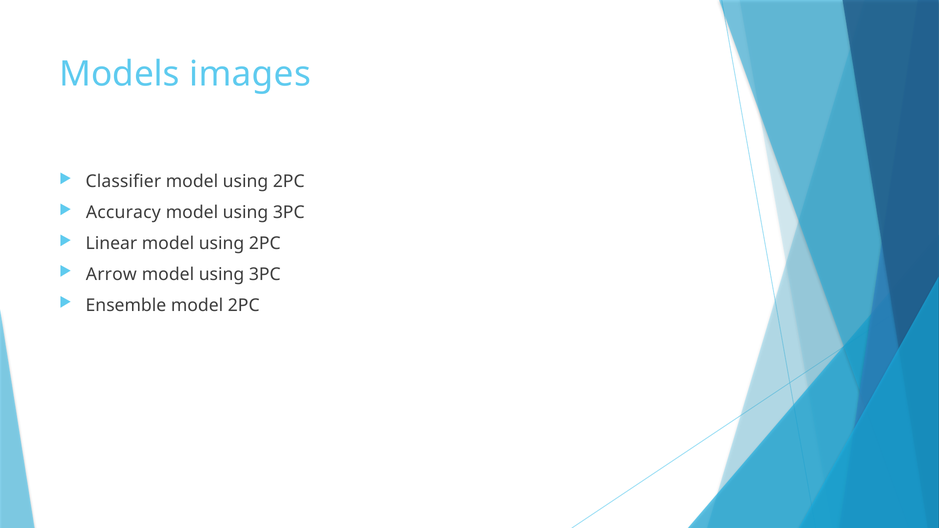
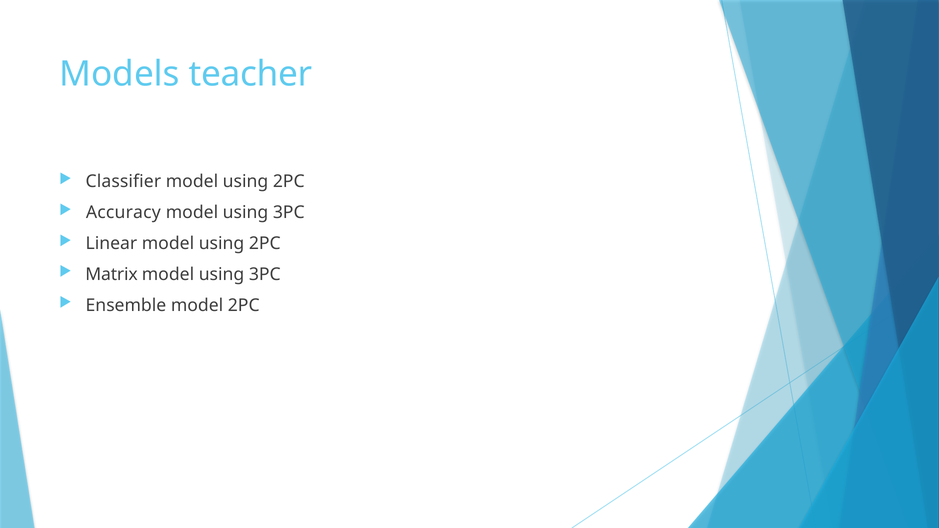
images: images -> teacher
Arrow: Arrow -> Matrix
